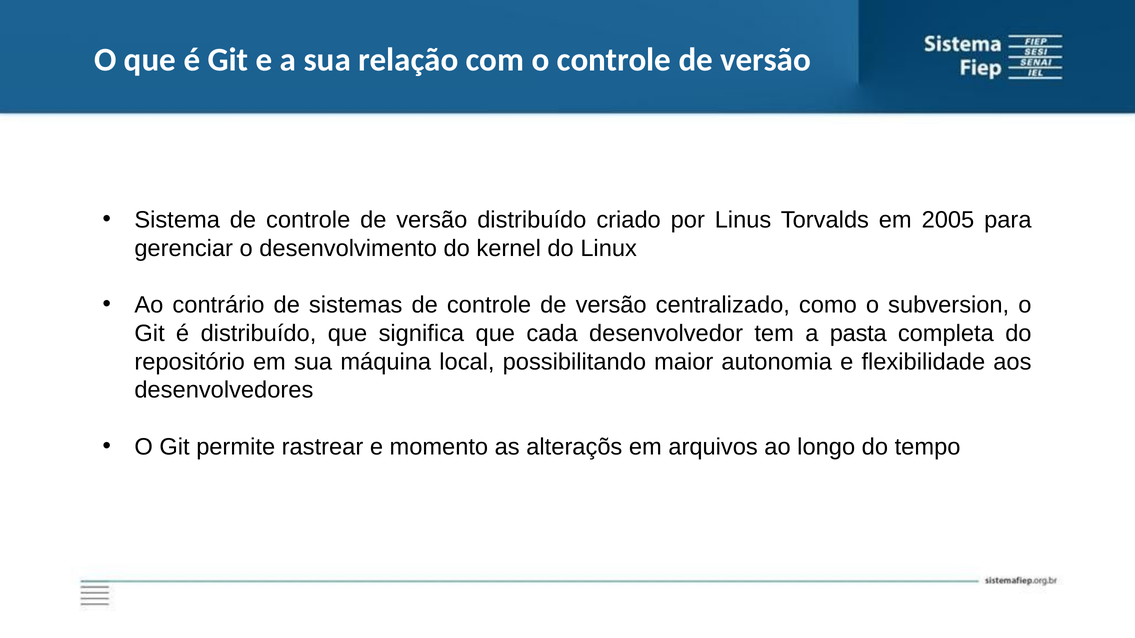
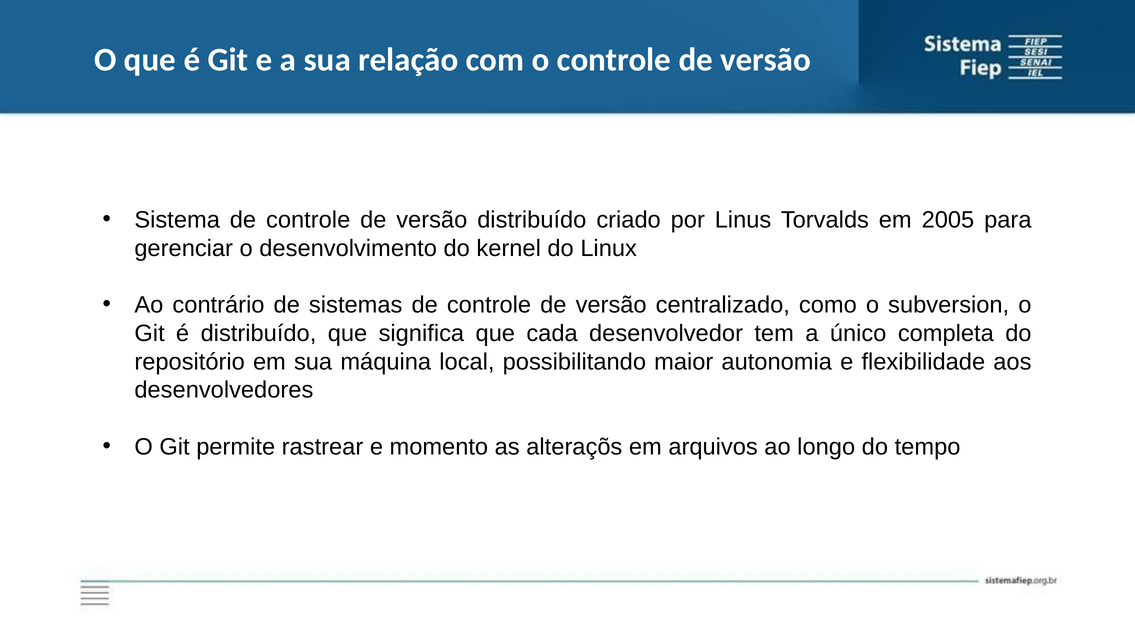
pasta: pasta -> único
